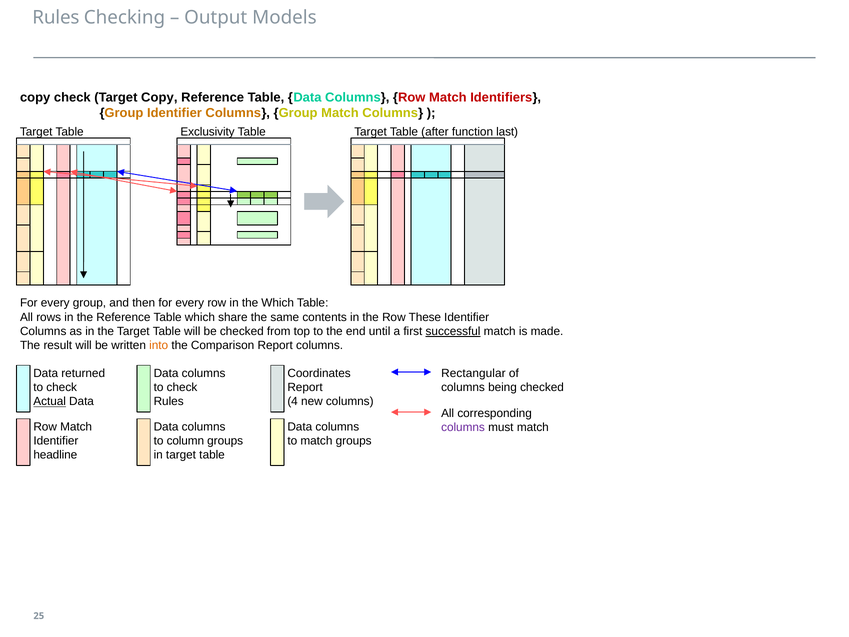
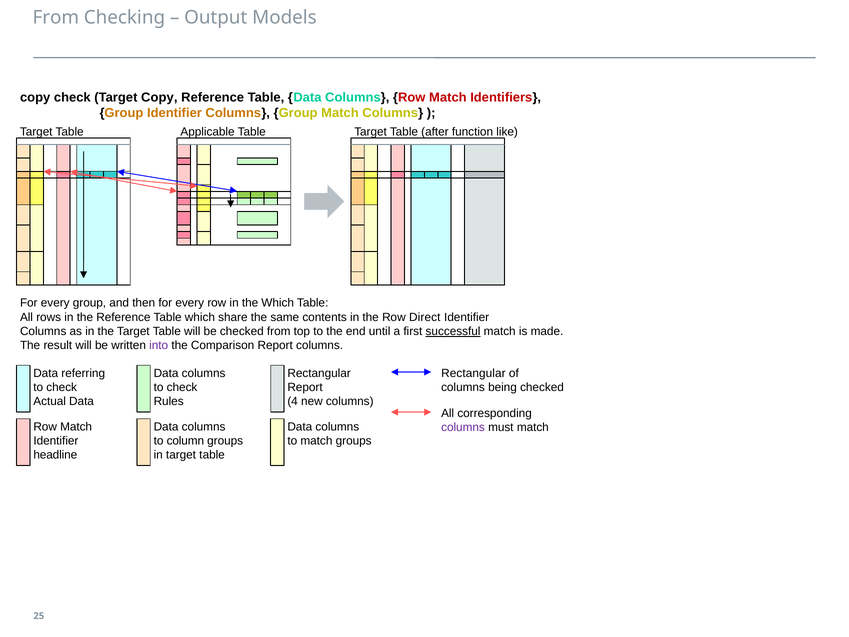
Rules at (56, 18): Rules -> From
Exclusivity: Exclusivity -> Applicable
last: last -> like
These: These -> Direct
into colour: orange -> purple
returned: returned -> referring
Coordinates at (319, 373): Coordinates -> Rectangular
Actual underline: present -> none
